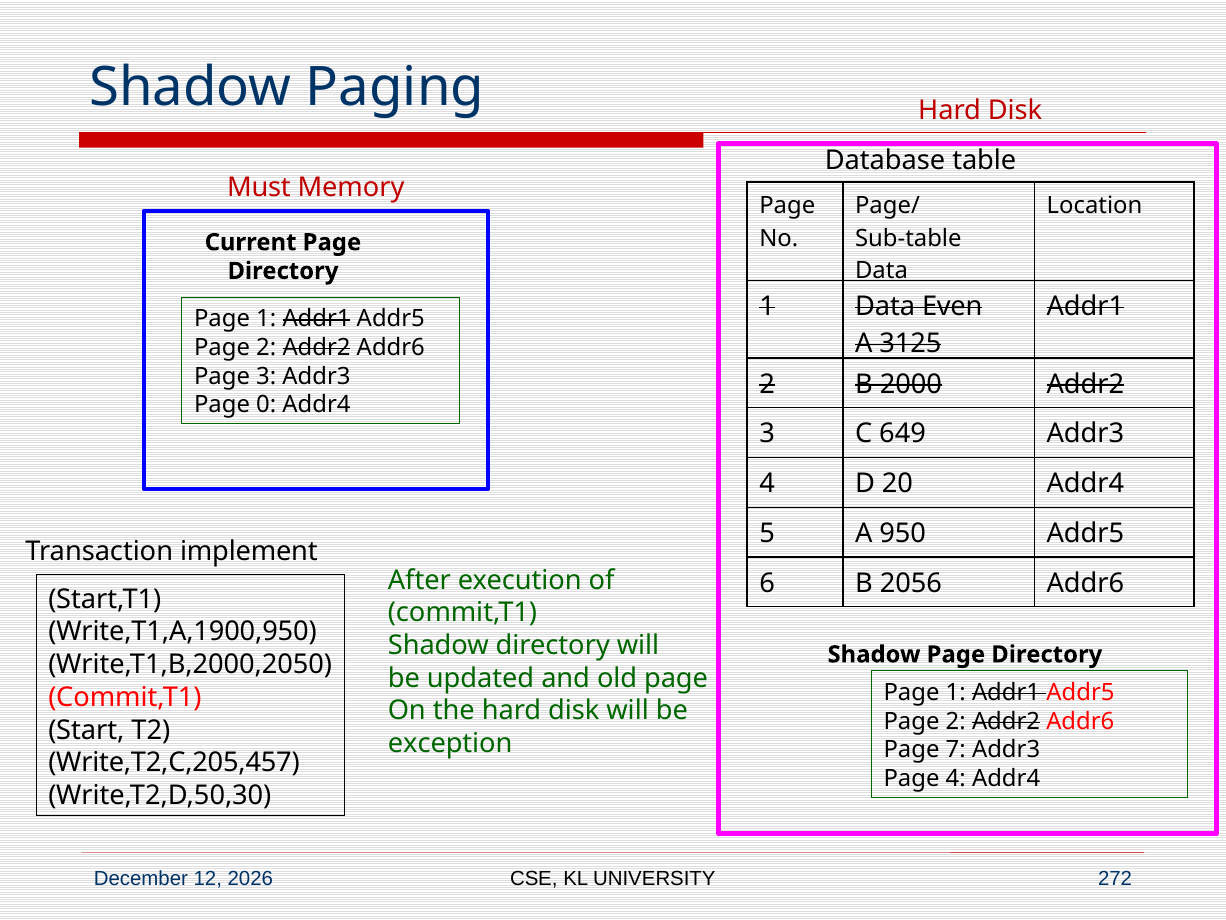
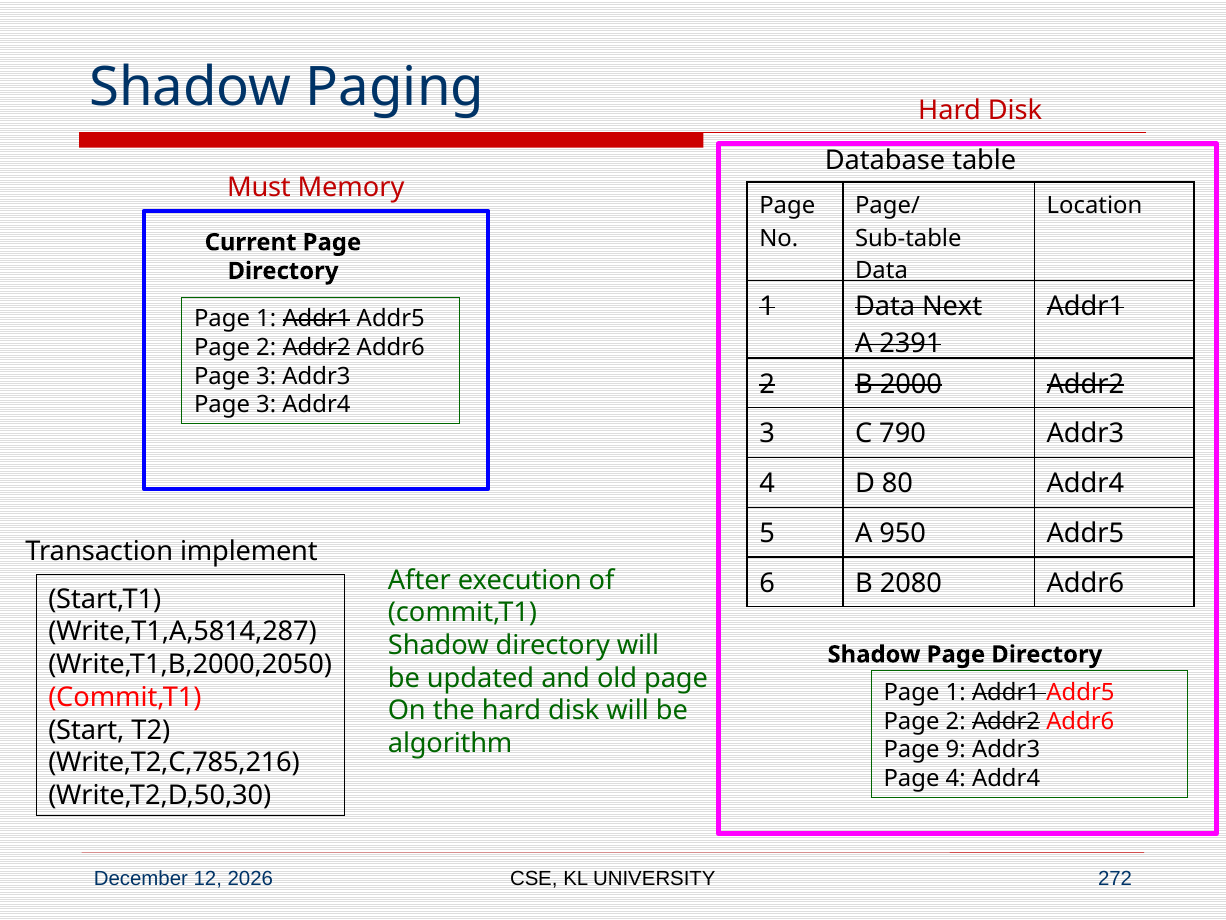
Even: Even -> Next
3125: 3125 -> 2391
0 at (266, 405): 0 -> 3
649: 649 -> 790
20: 20 -> 80
2056: 2056 -> 2080
Write,T1,A,1900,950: Write,T1,A,1900,950 -> Write,T1,A,5814,287
exception: exception -> algorithm
7: 7 -> 9
Write,T2,C,205,457: Write,T2,C,205,457 -> Write,T2,C,785,216
